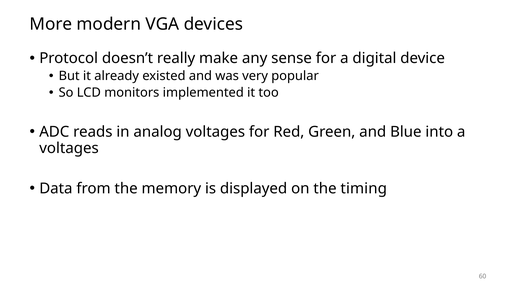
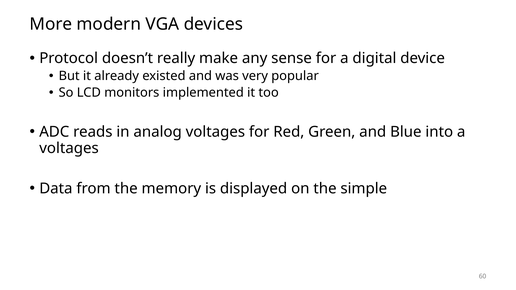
timing: timing -> simple
